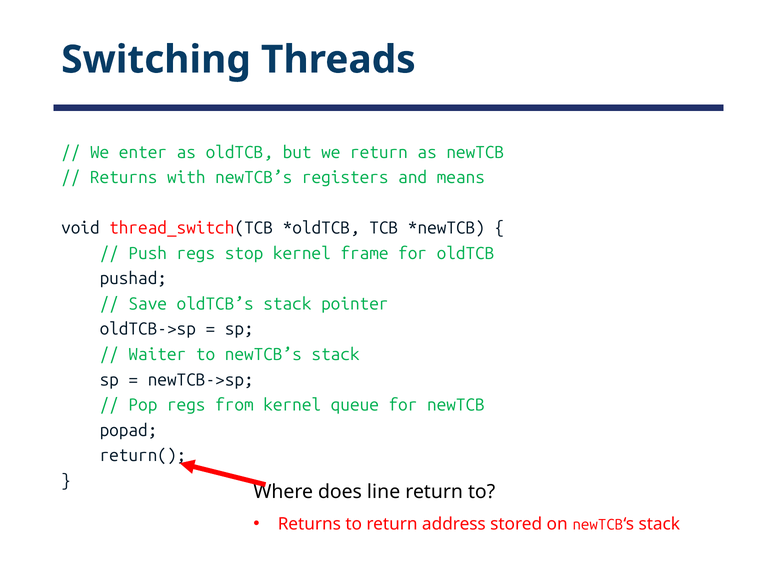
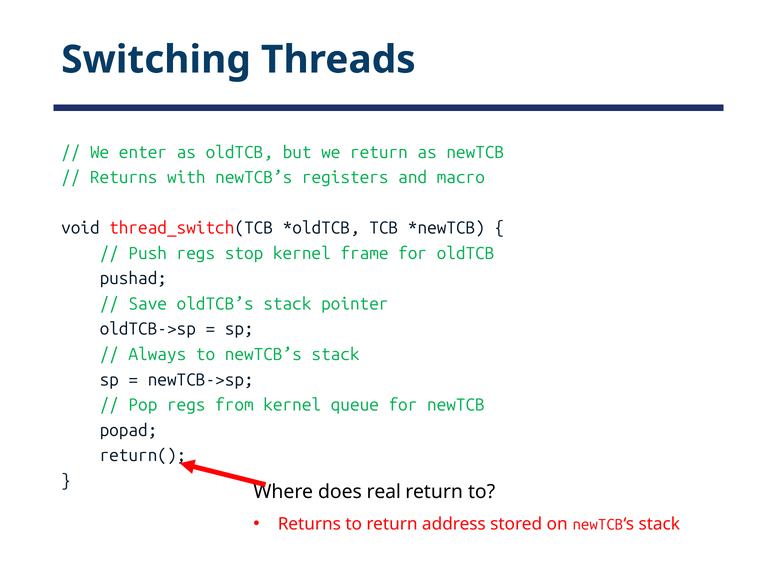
means: means -> macro
Waiter: Waiter -> Always
line: line -> real
